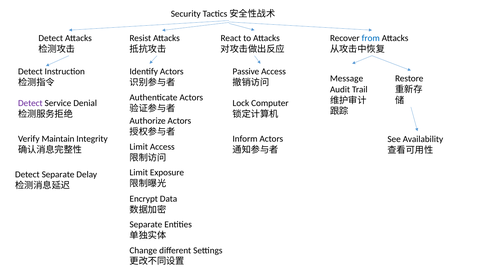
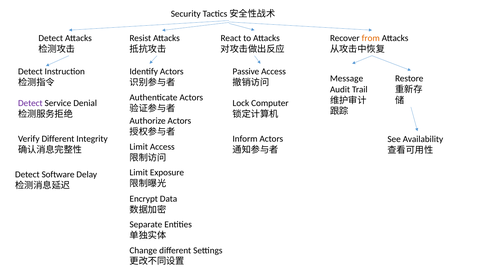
from colour: blue -> orange
Verify Maintain: Maintain -> Different
Detect Separate: Separate -> Software
